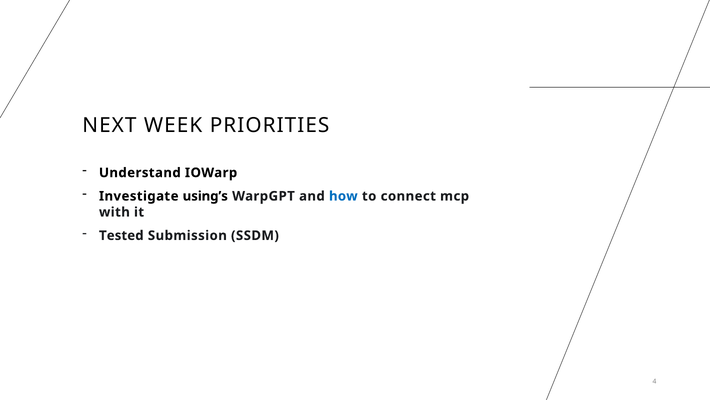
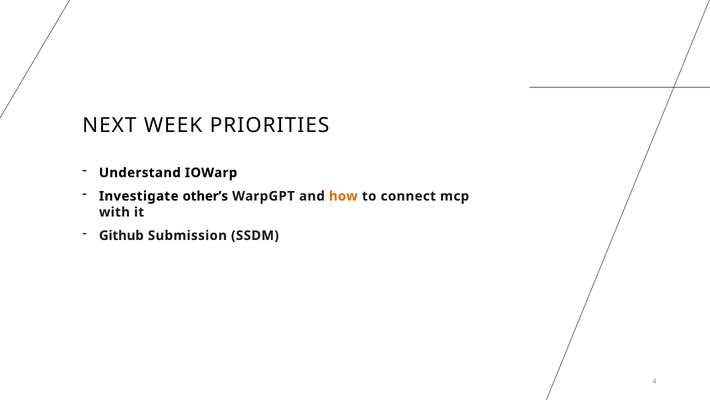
using’s: using’s -> other’s
how colour: blue -> orange
Tested: Tested -> Github
